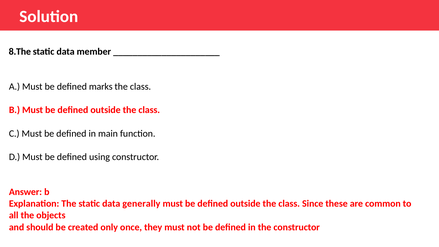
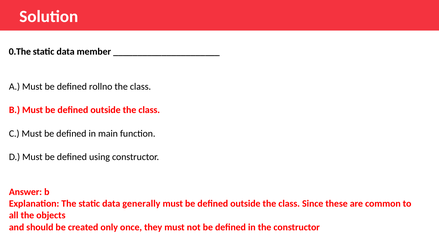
8.The: 8.The -> 0.The
marks: marks -> rollno
